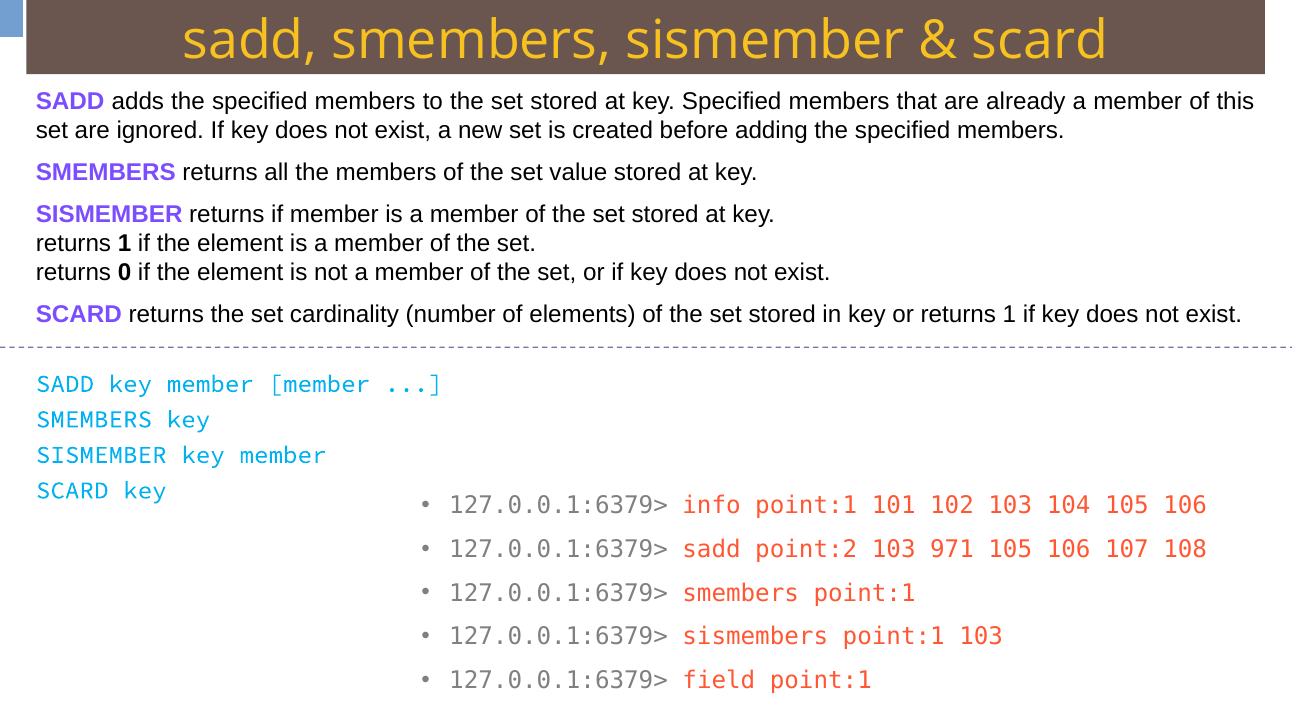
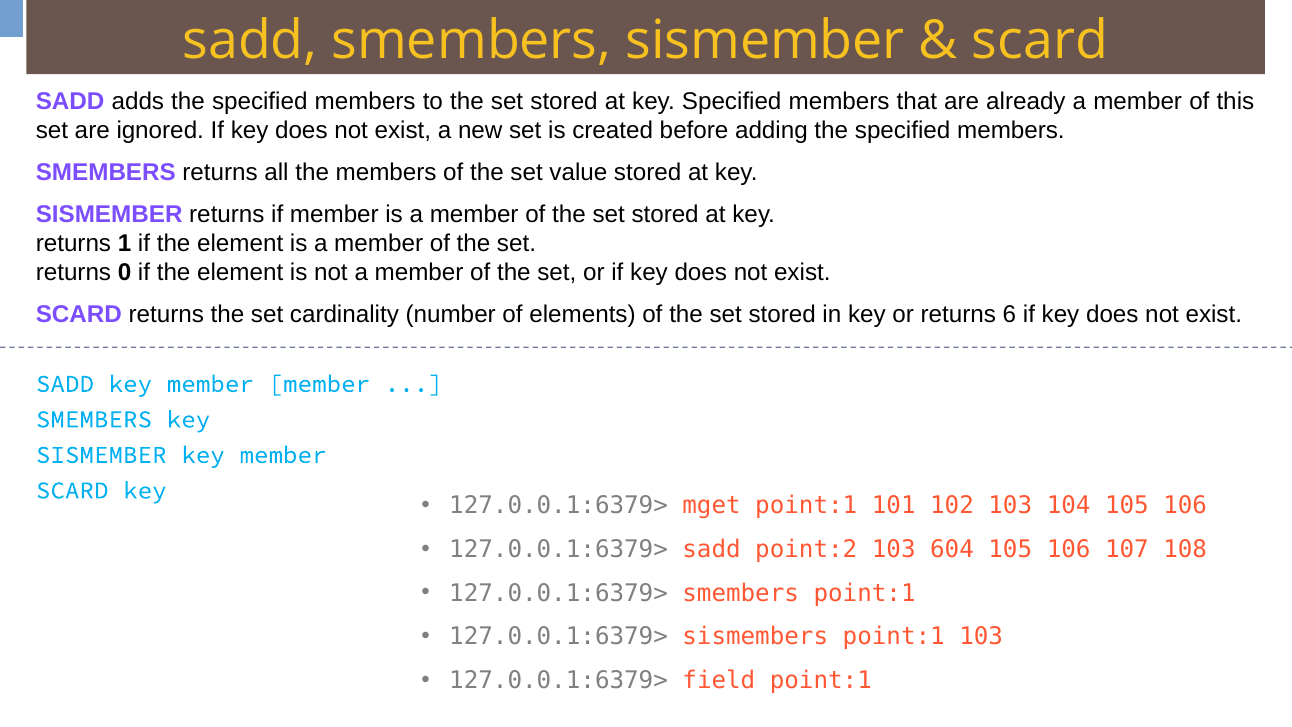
or returns 1: 1 -> 6
info: info -> mget
971: 971 -> 604
